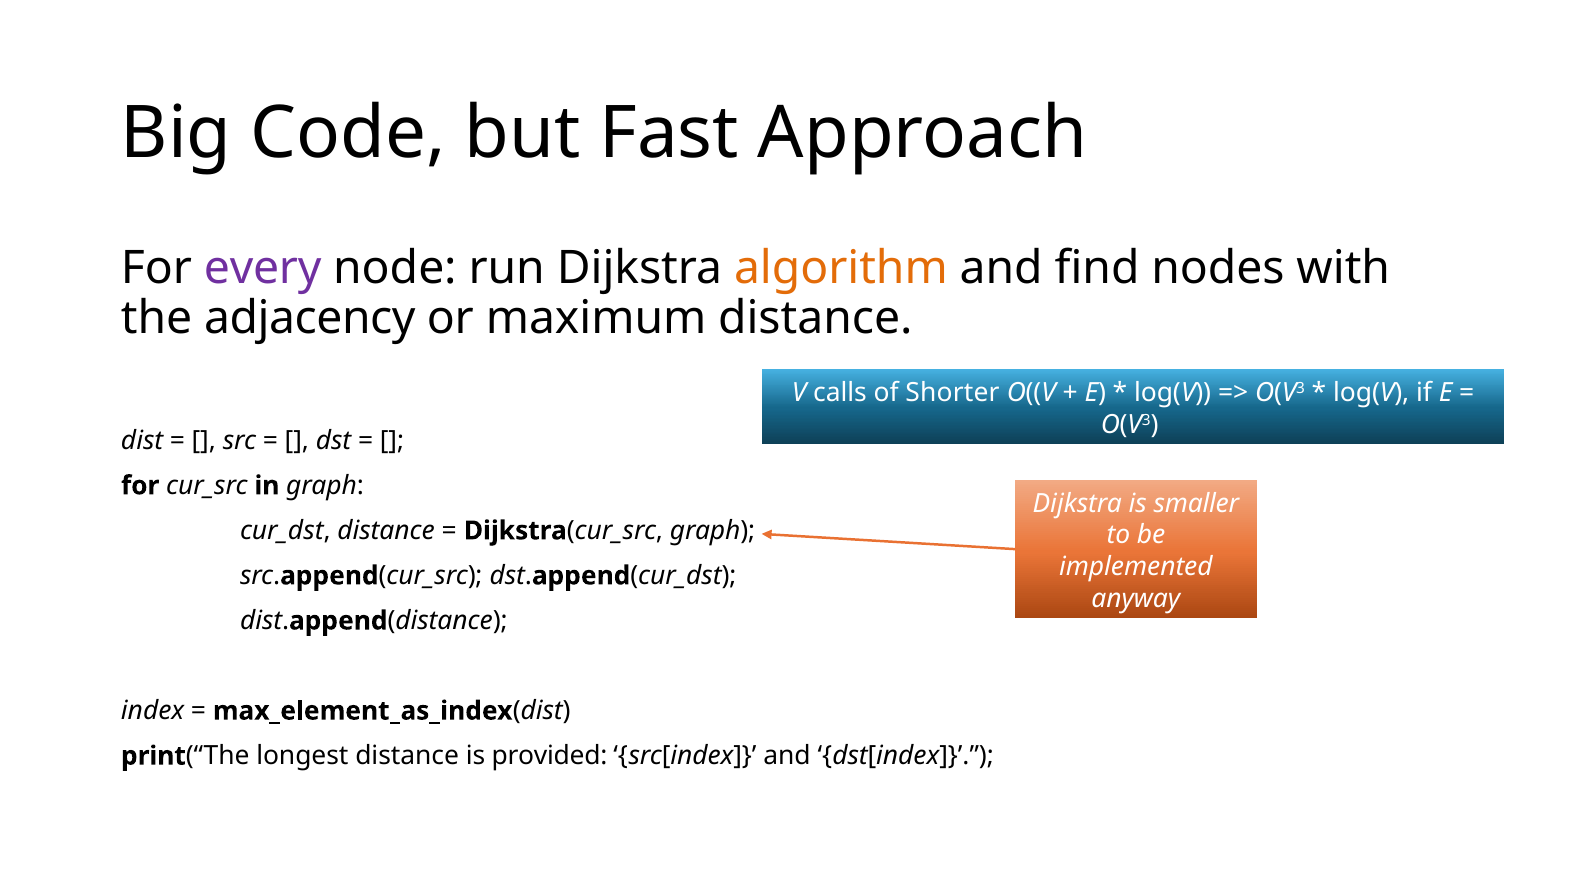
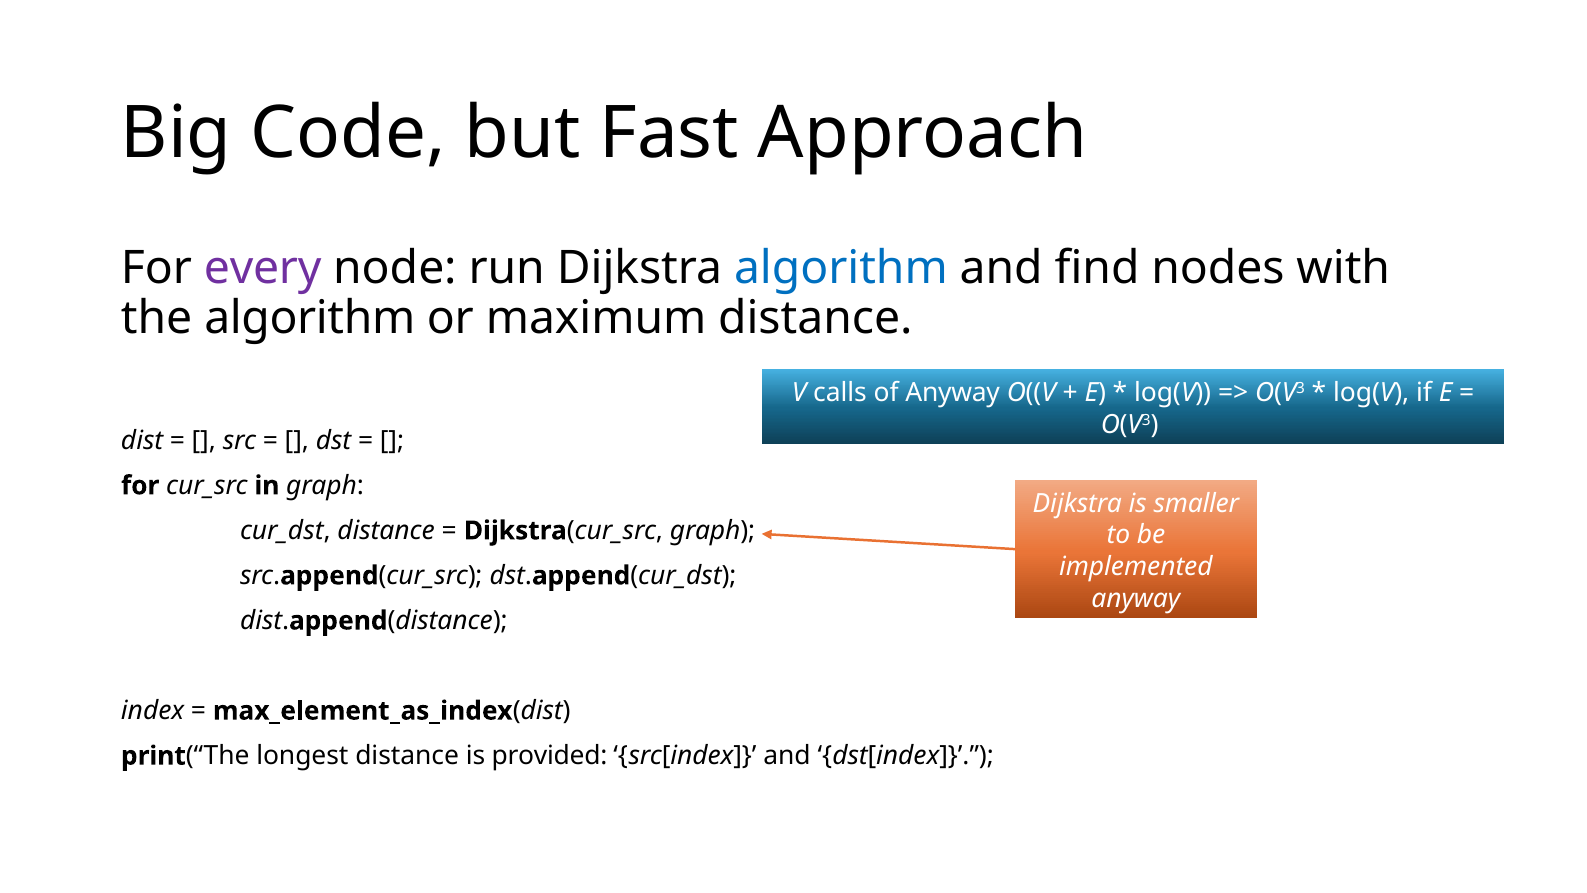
algorithm at (841, 268) colour: orange -> blue
the adjacency: adjacency -> algorithm
of Shorter: Shorter -> Anyway
